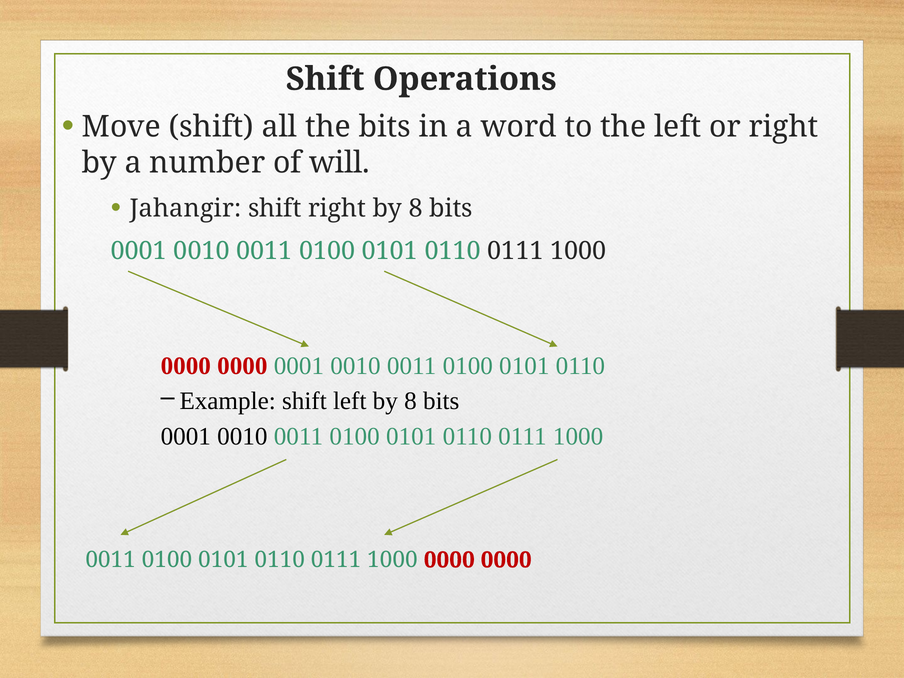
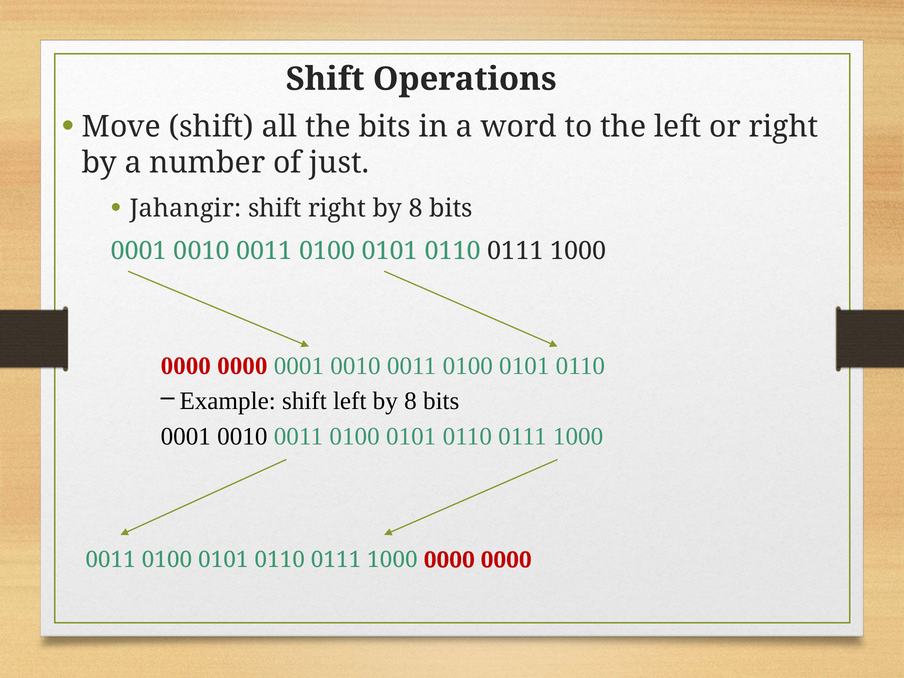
will: will -> just
